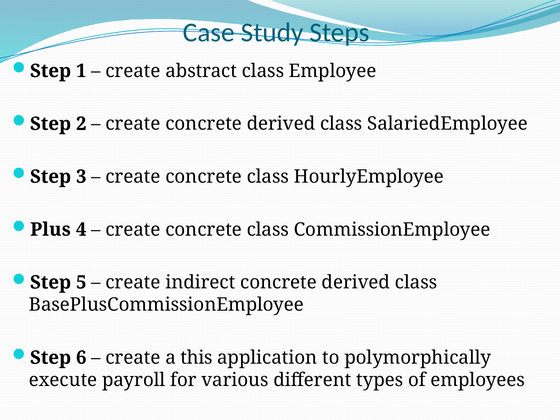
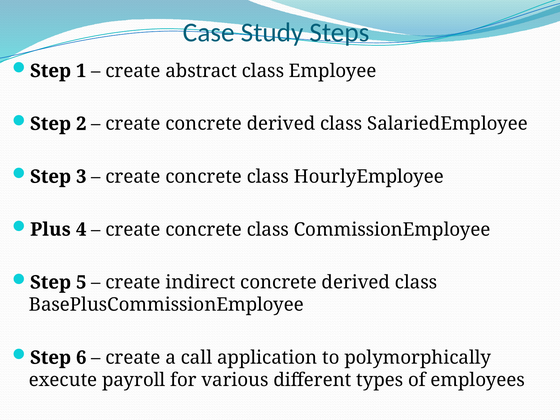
this: this -> call
